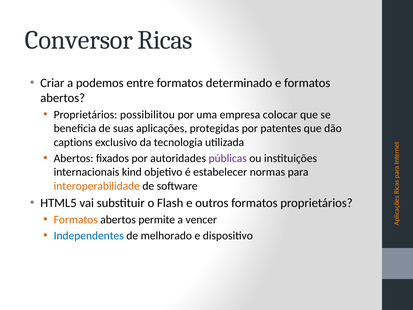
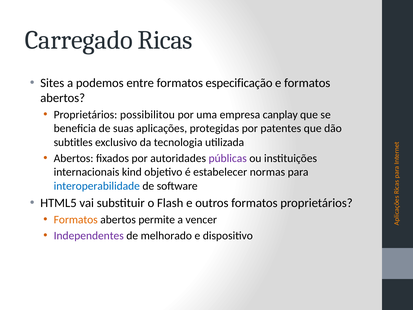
Conversor: Conversor -> Carregado
Criar: Criar -> Sites
determinado: determinado -> especificação
colocar: colocar -> canplay
captions: captions -> subtitles
interoperabilidade colour: orange -> blue
Independentes colour: blue -> purple
